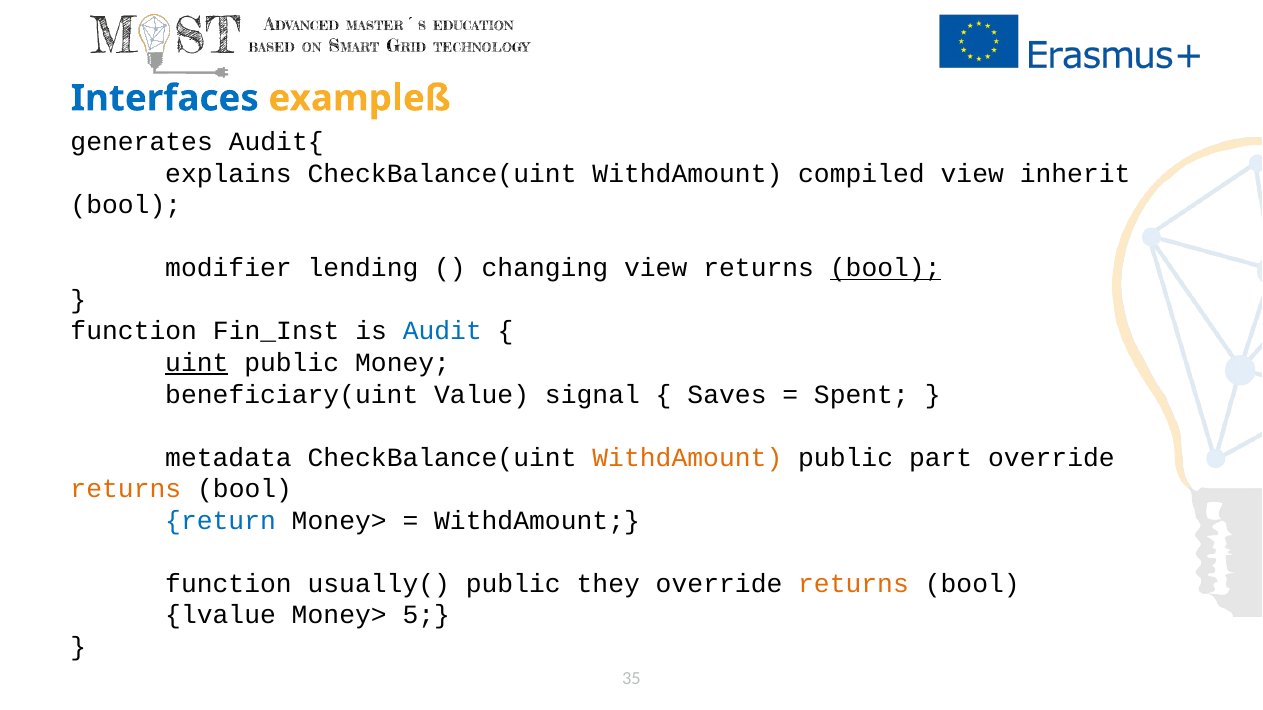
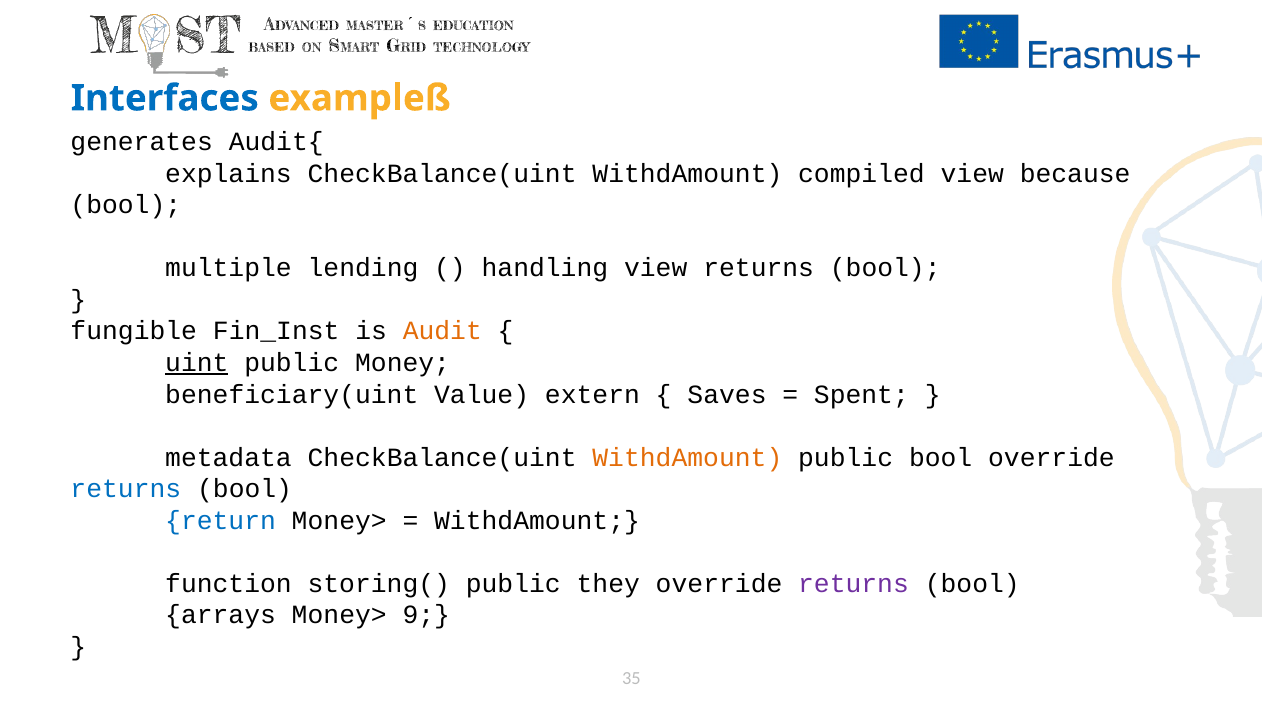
inherit: inherit -> because
modifier: modifier -> multiple
changing: changing -> handling
bool at (885, 268) underline: present -> none
function at (134, 331): function -> fungible
Audit colour: blue -> orange
signal: signal -> extern
public part: part -> bool
returns at (126, 489) colour: orange -> blue
usually(: usually( -> storing(
returns at (854, 584) colour: orange -> purple
lvalue: lvalue -> arrays
5: 5 -> 9
